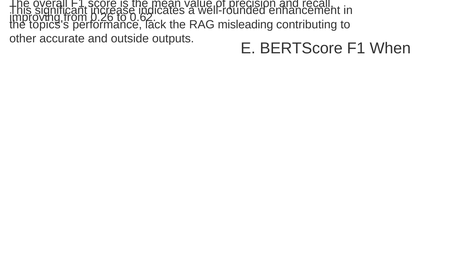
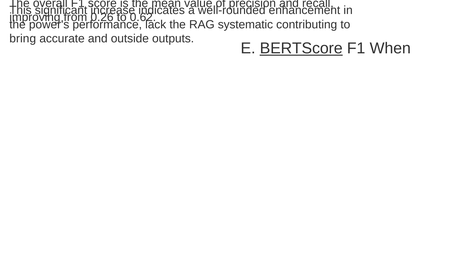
topics's: topics's -> power's
misleading: misleading -> systematic
other: other -> bring
BERTScore underline: none -> present
